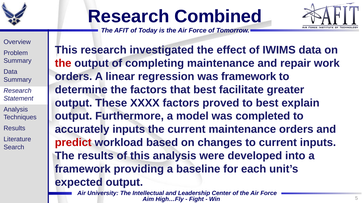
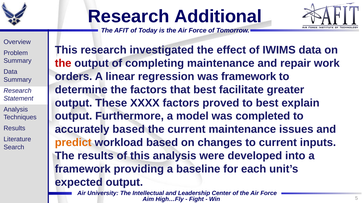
Combined: Combined -> Additional
accurately inputs: inputs -> based
maintenance orders: orders -> issues
predict colour: red -> orange
